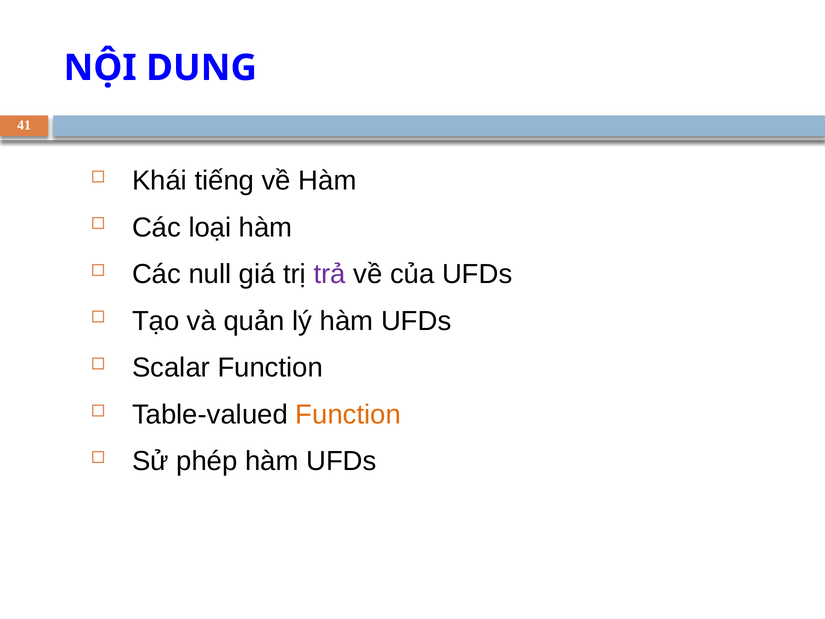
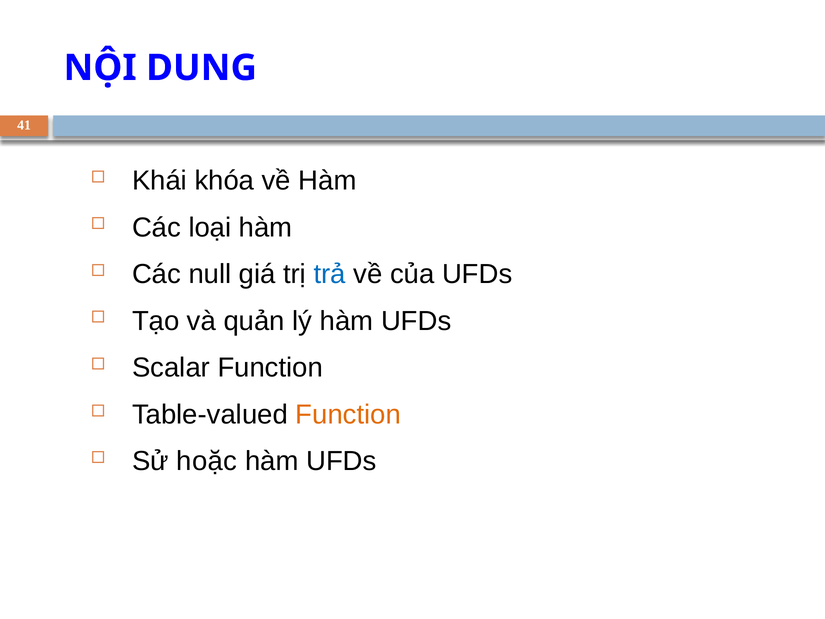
tiếng: tiếng -> khóa
trả colour: purple -> blue
phép: phép -> hoặc
